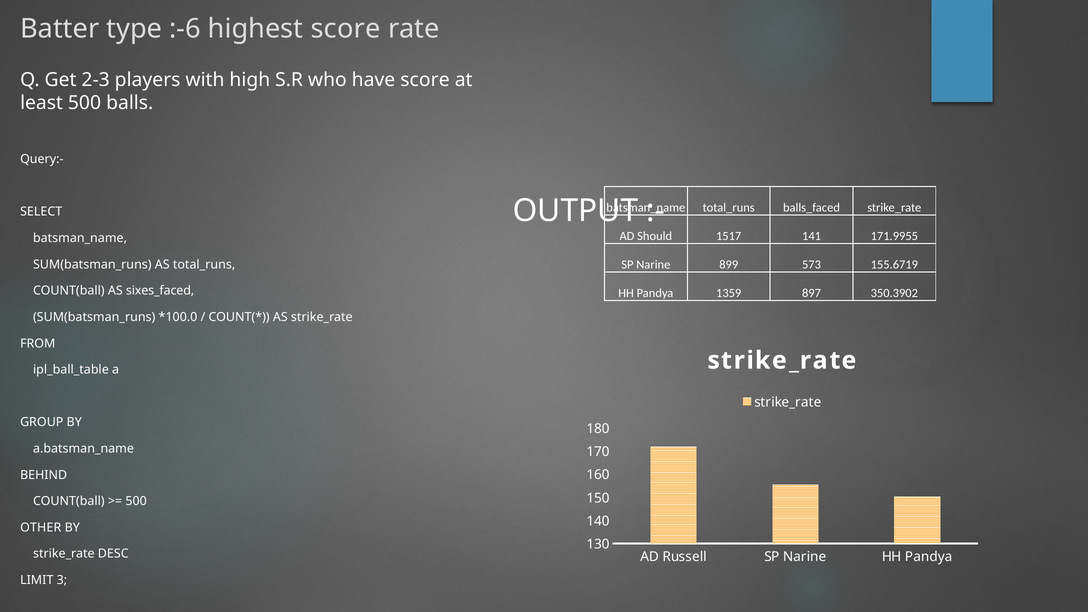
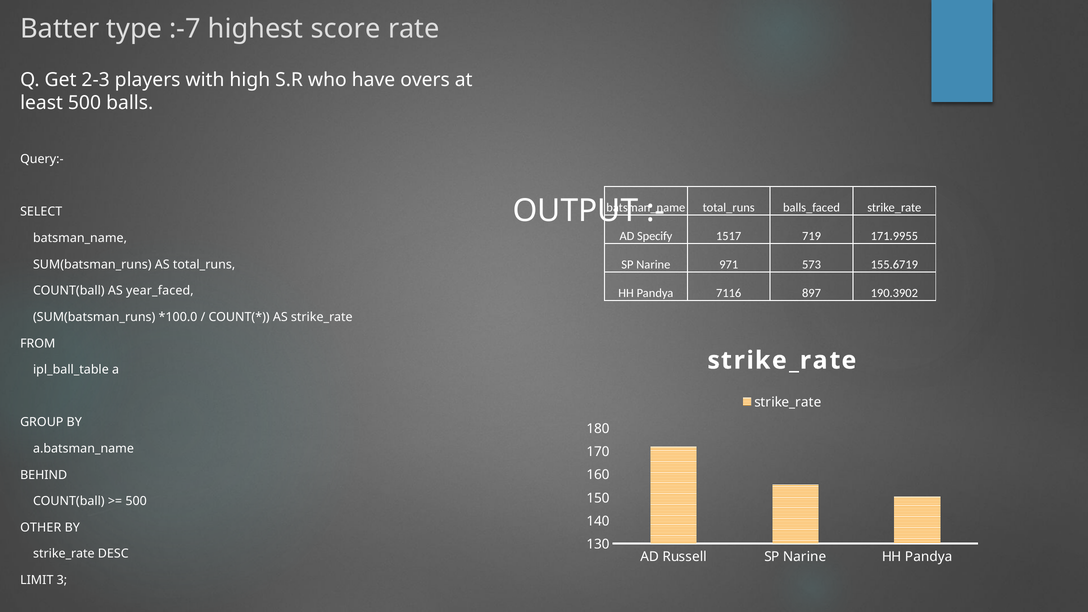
:-6: :-6 -> :-7
have score: score -> overs
Should: Should -> Specify
141: 141 -> 719
899: 899 -> 971
sixes_faced: sixes_faced -> year_faced
1359: 1359 -> 7116
350.3902: 350.3902 -> 190.3902
